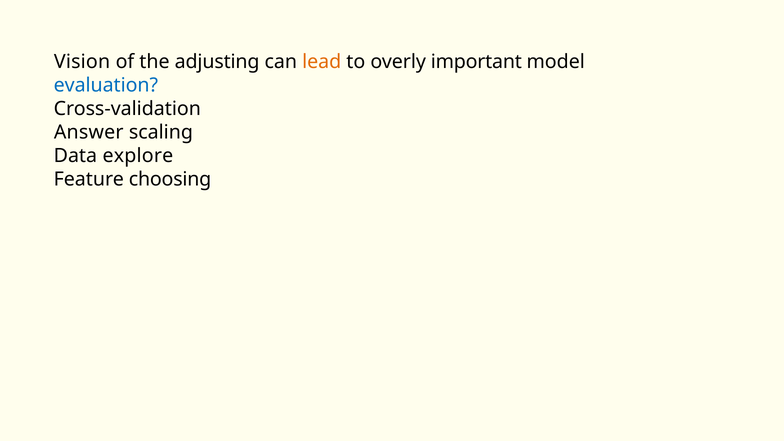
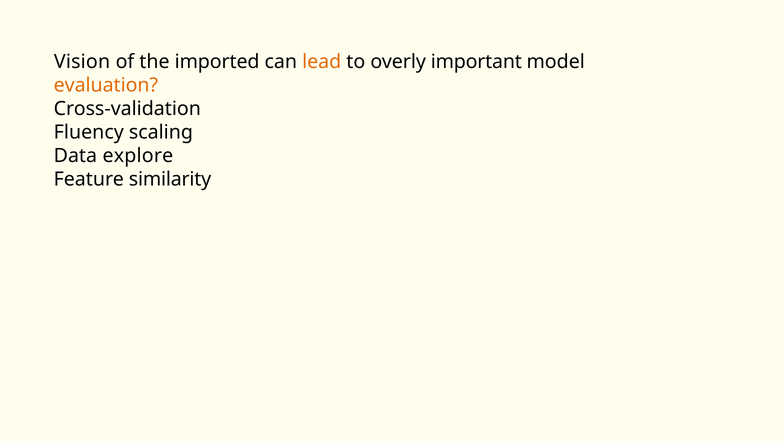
adjusting: adjusting -> imported
evaluation colour: blue -> orange
Answer: Answer -> Fluency
choosing: choosing -> similarity
